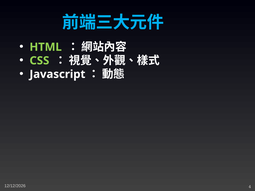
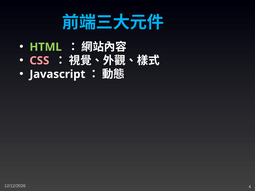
CSS colour: light green -> pink
